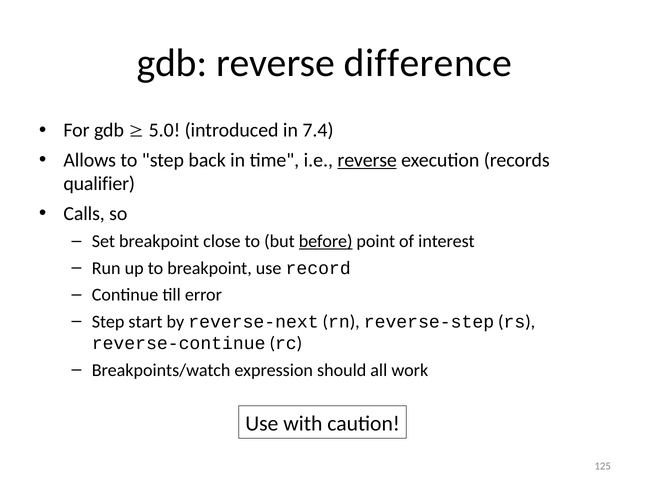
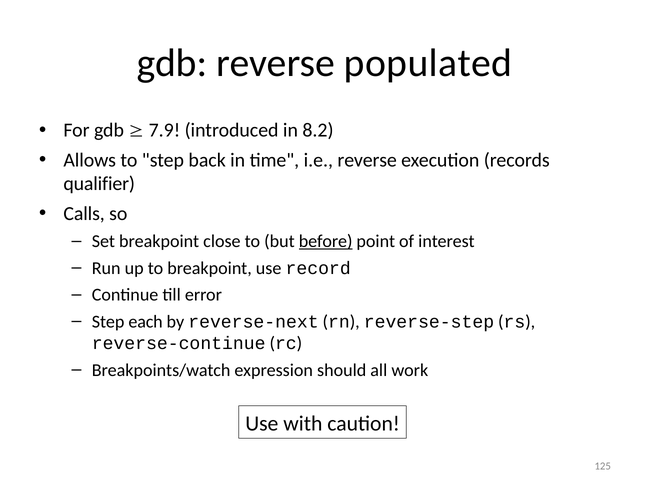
difference: difference -> populated
5.0: 5.0 -> 7.9
7.4: 7.4 -> 8.2
reverse at (367, 160) underline: present -> none
start: start -> each
